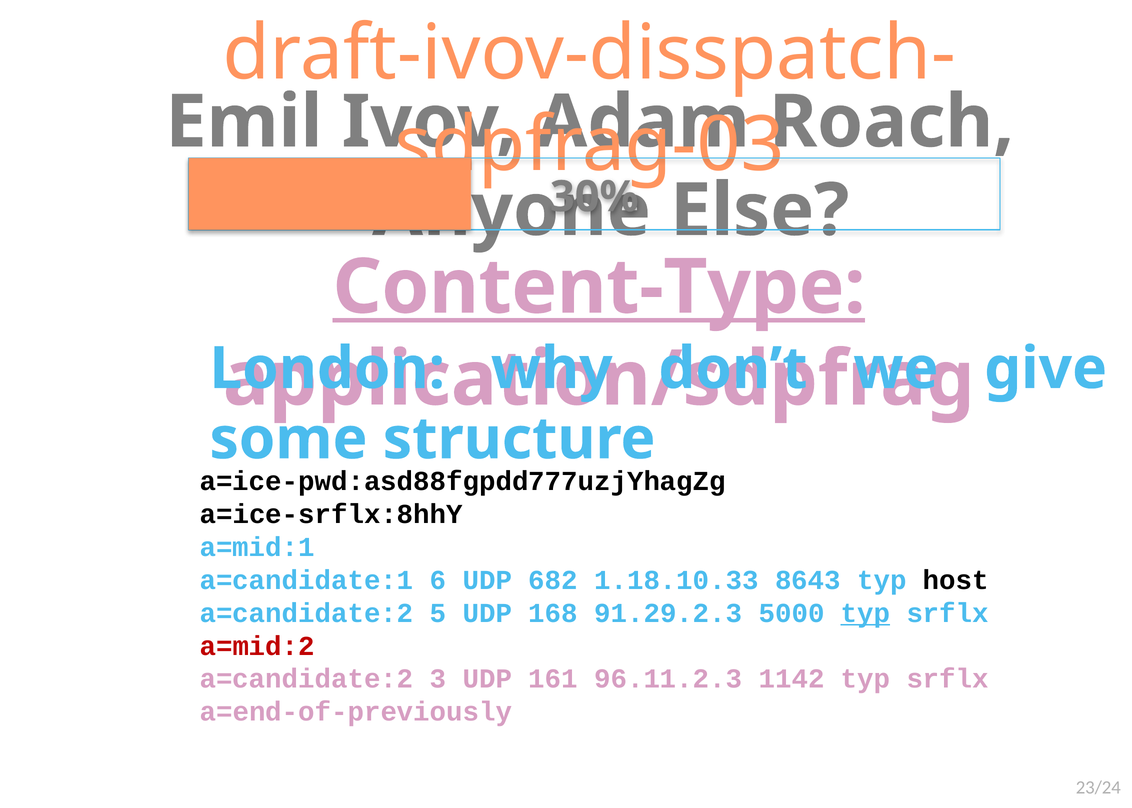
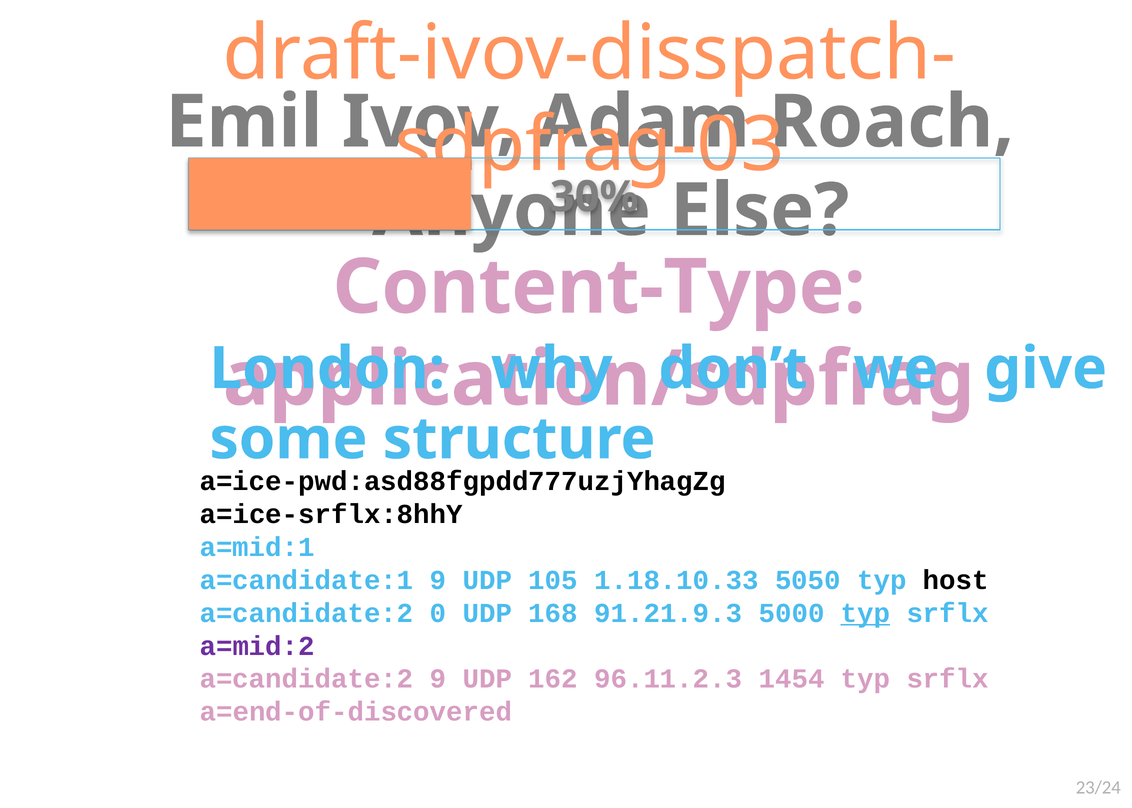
Content-Type underline: present -> none
a=candidate:1 6: 6 -> 9
682: 682 -> 105
8643: 8643 -> 5050
5: 5 -> 0
91.29.2.3: 91.29.2.3 -> 91.21.9.3
a=mid:2 colour: red -> purple
a=candidate:2 3: 3 -> 9
161: 161 -> 162
1142: 1142 -> 1454
a=end-of-previously: a=end-of-previously -> a=end-of-discovered
